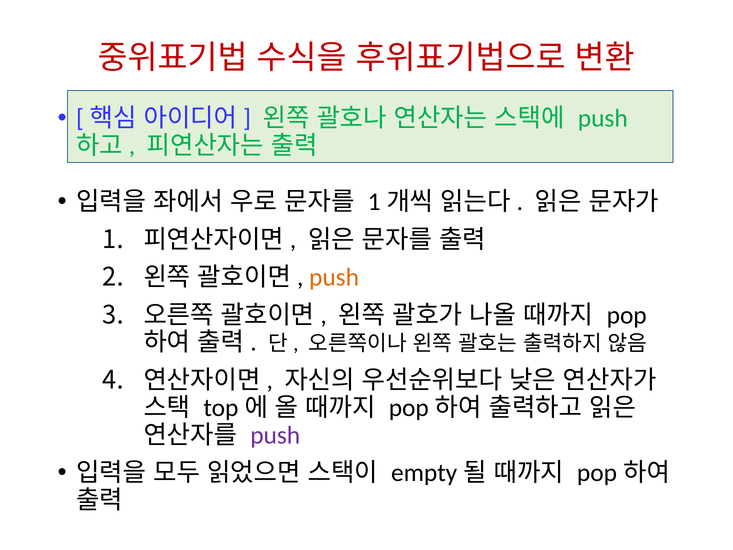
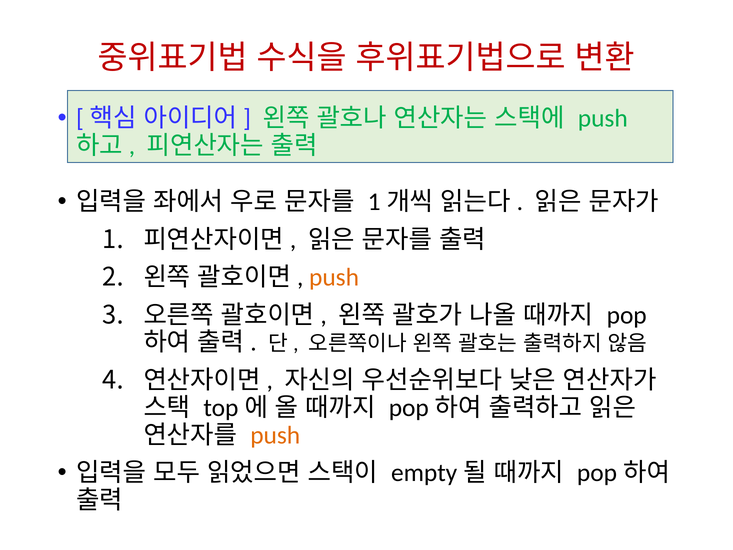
push at (275, 435) colour: purple -> orange
